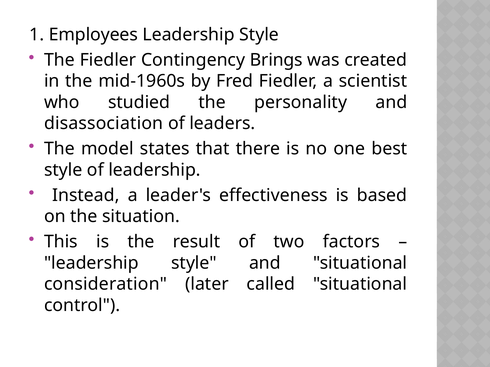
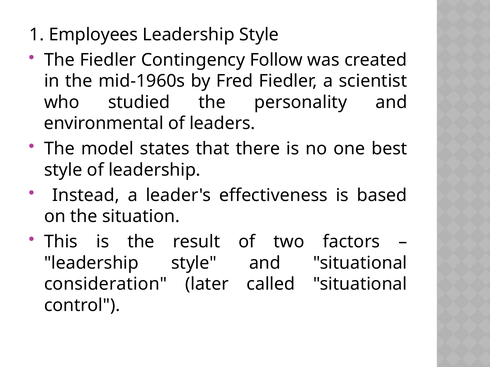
Brings: Brings -> Follow
disassociation: disassociation -> environmental
